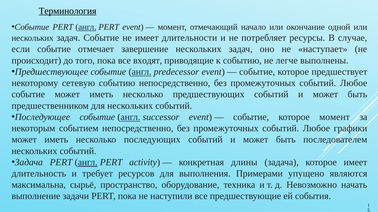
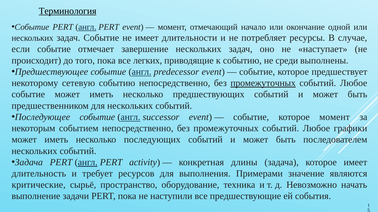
входят: входят -> легких
легче: легче -> среди
промежуточных at (263, 83) underline: none -> present
упущено: упущено -> значение
максимальна: максимальна -> критические
